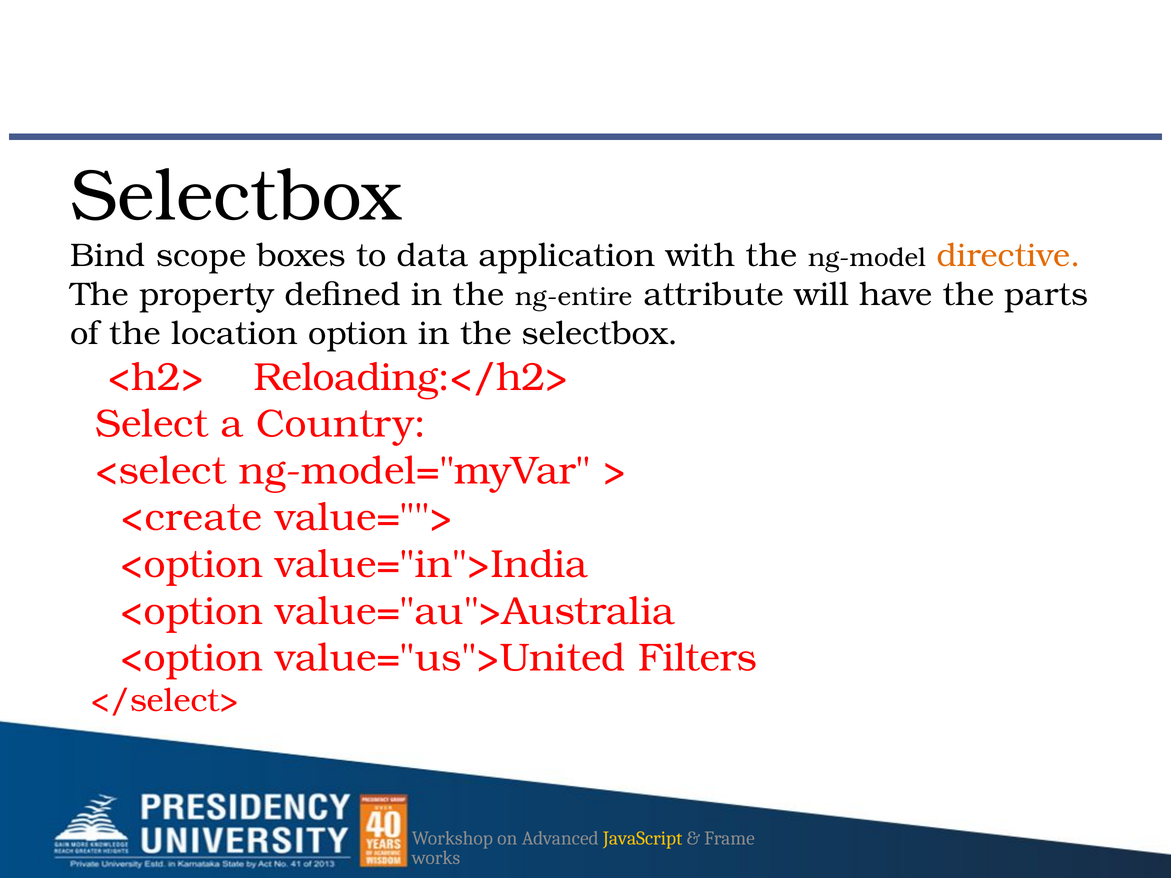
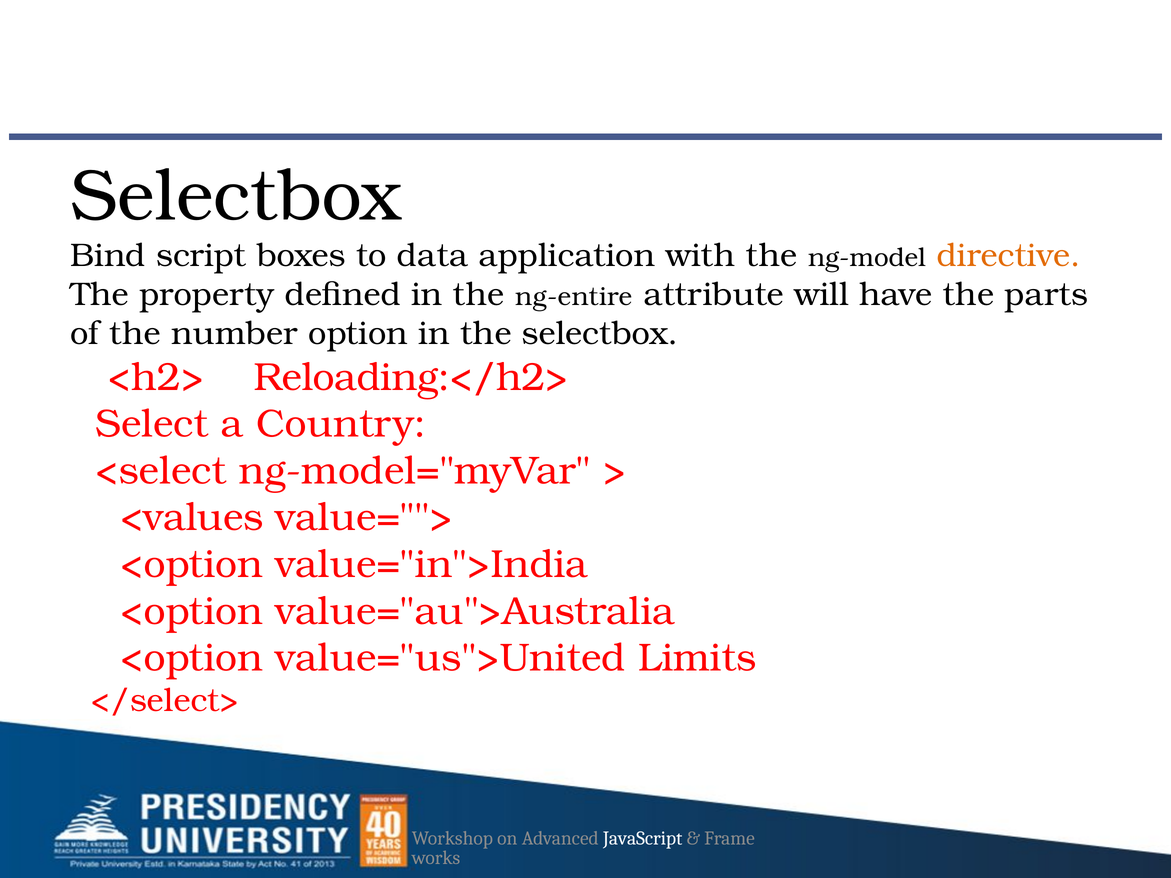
scope: scope -> script
location: location -> number
<create: <create -> <values
Filters: Filters -> Limits
JavaScript colour: yellow -> white
